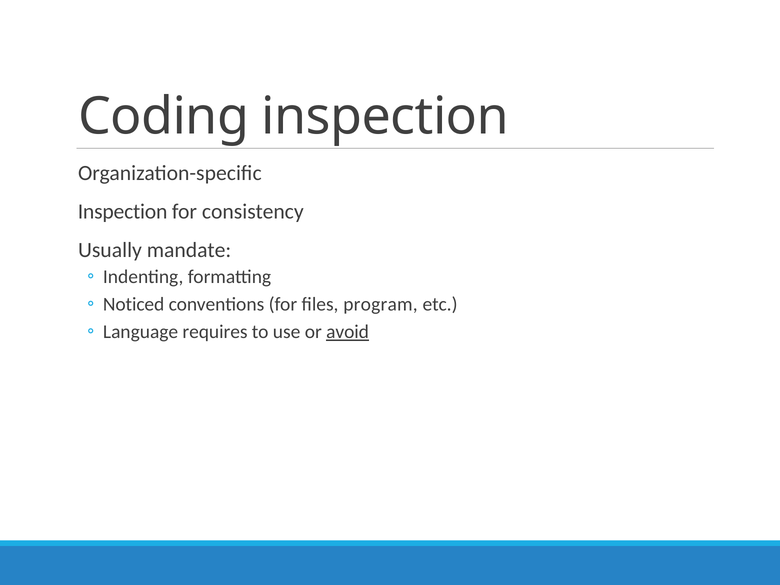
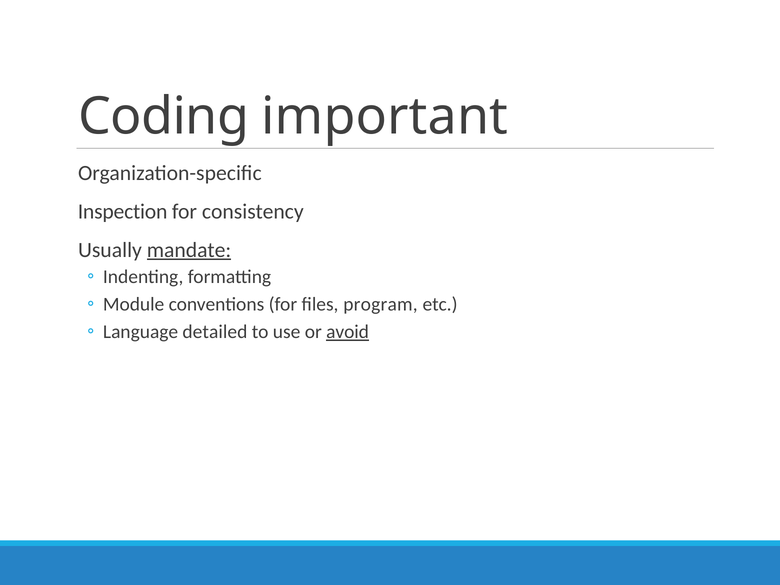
Coding inspection: inspection -> important
mandate underline: none -> present
Noticed: Noticed -> Module
requires: requires -> detailed
